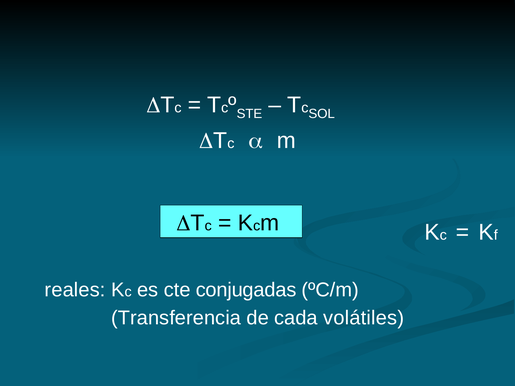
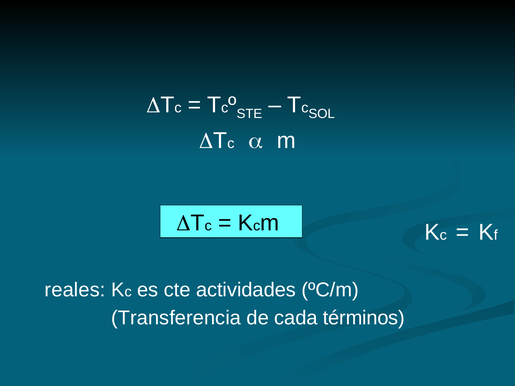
conjugadas: conjugadas -> actividades
volátiles: volátiles -> términos
